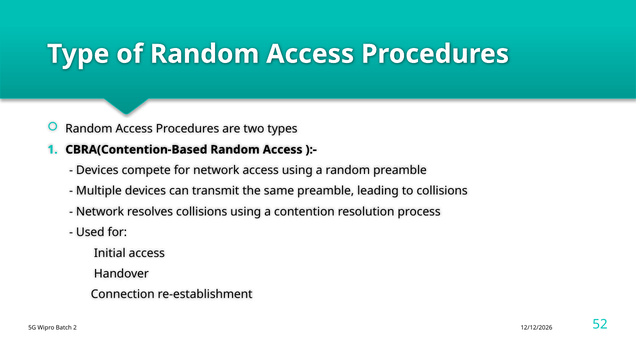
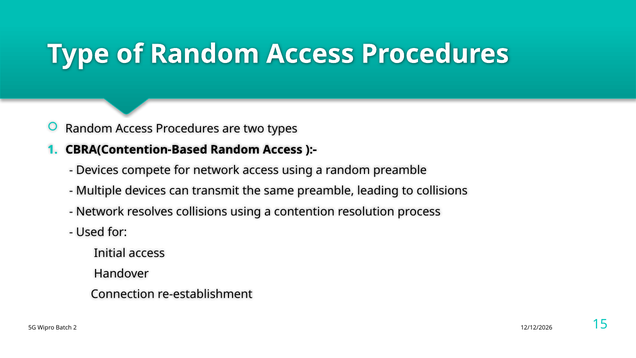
52: 52 -> 15
